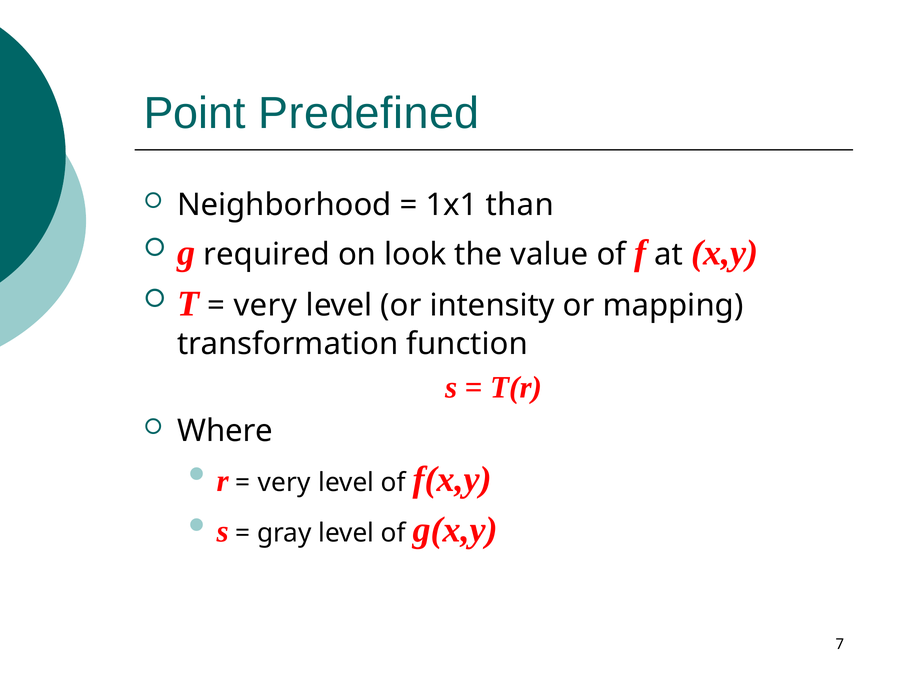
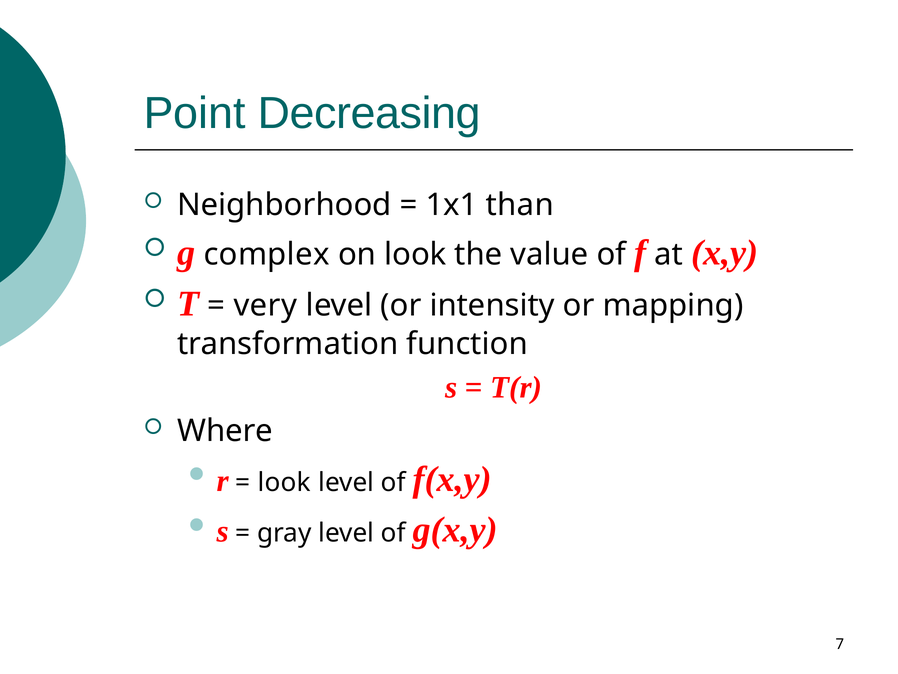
Predefined: Predefined -> Decreasing
required: required -> complex
very at (284, 482): very -> look
